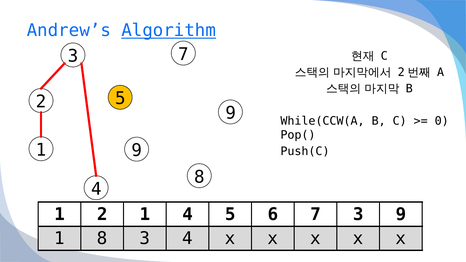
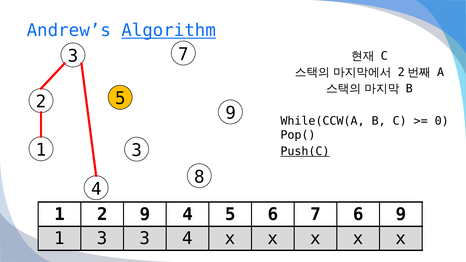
9 at (137, 150): 9 -> 3
Push(C underline: none -> present
2 1: 1 -> 9
7 3: 3 -> 6
8 at (102, 239): 8 -> 3
